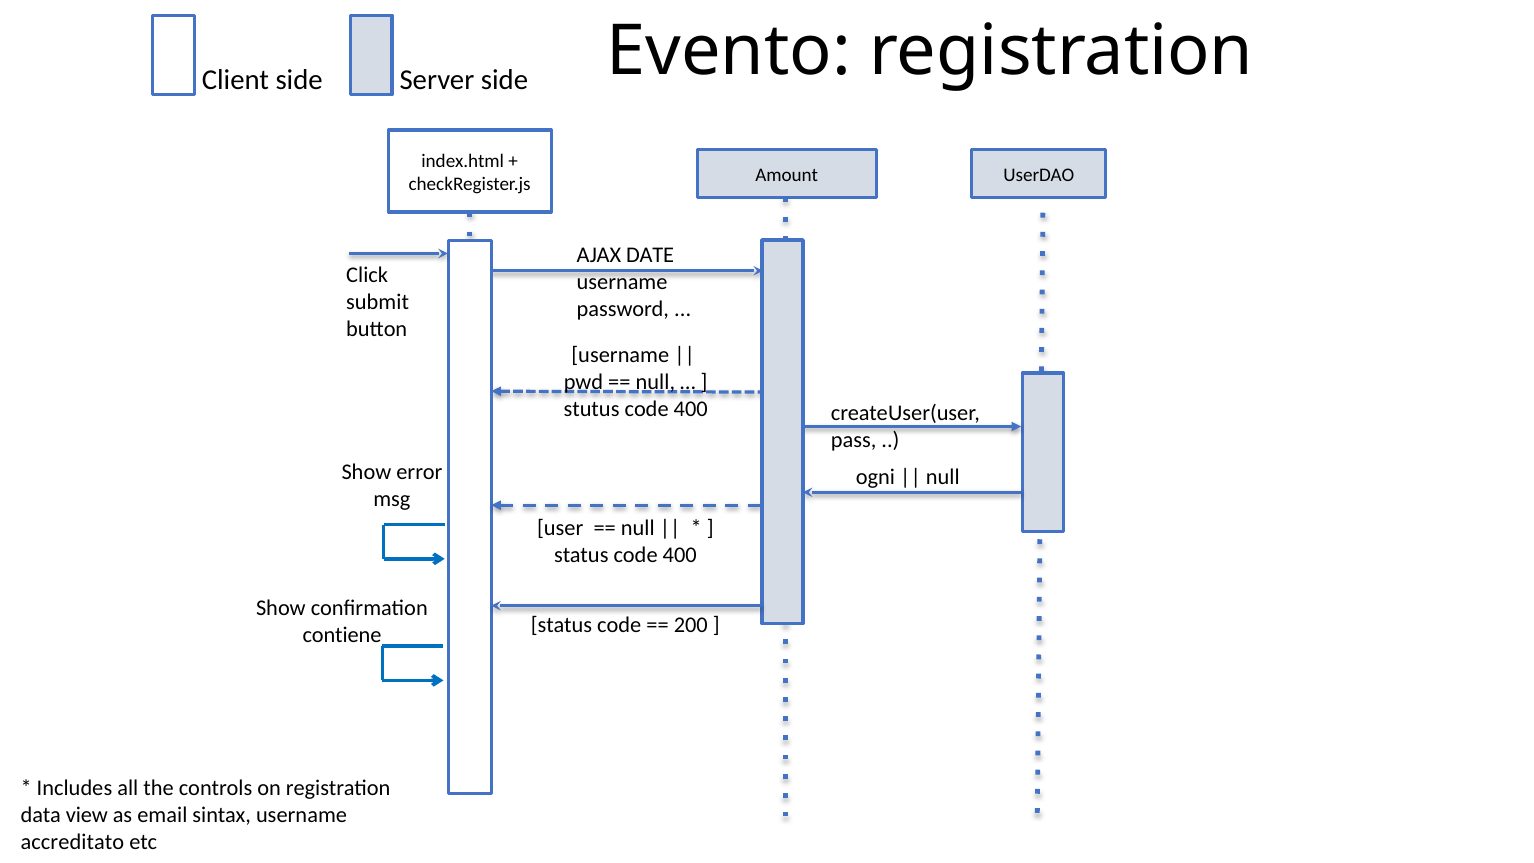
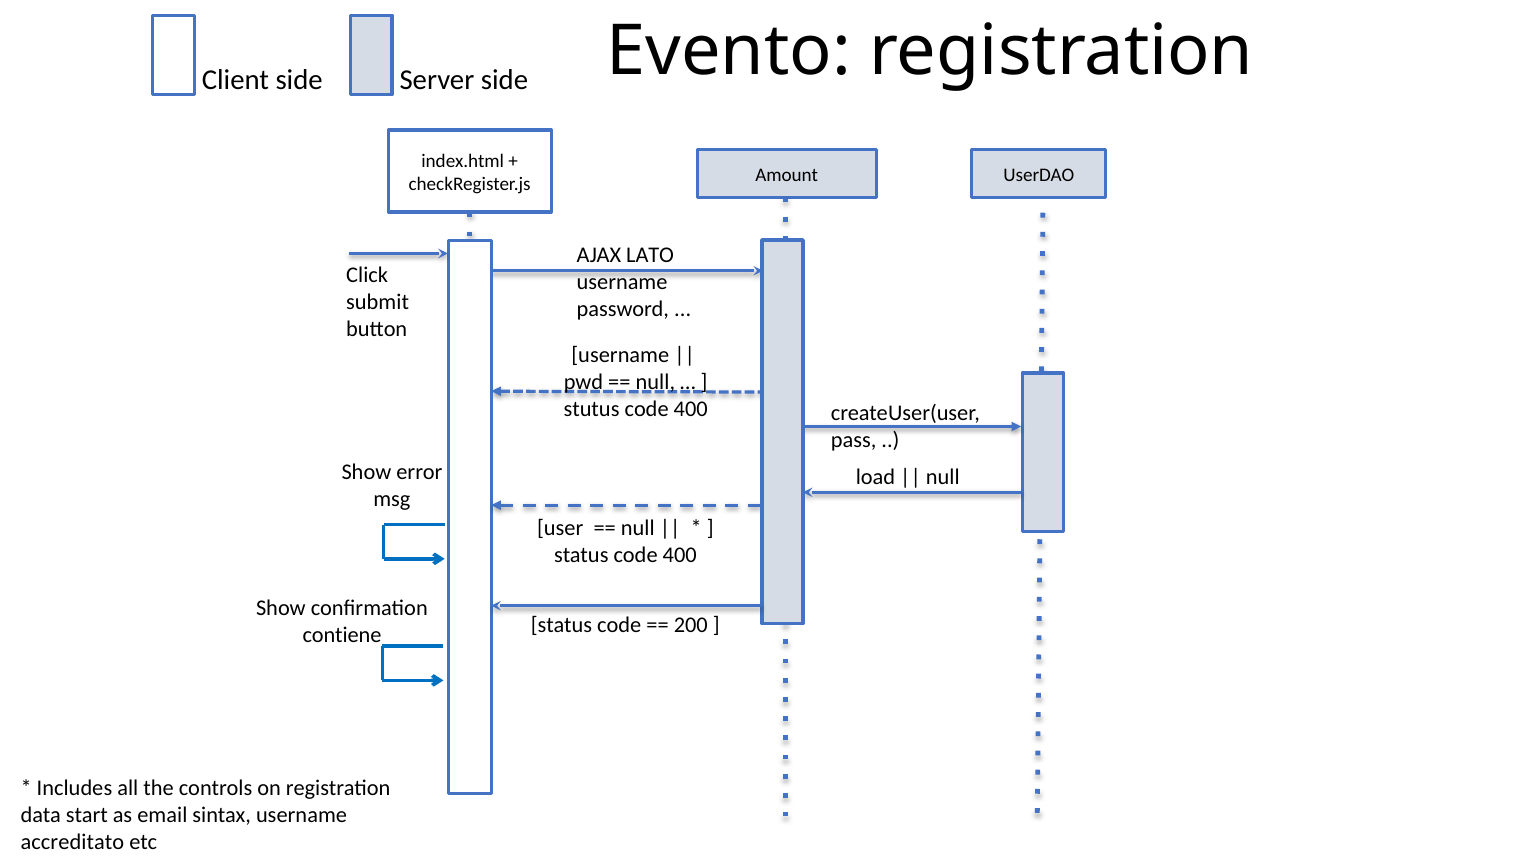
DATE: DATE -> LATO
ogni: ogni -> load
view: view -> start
